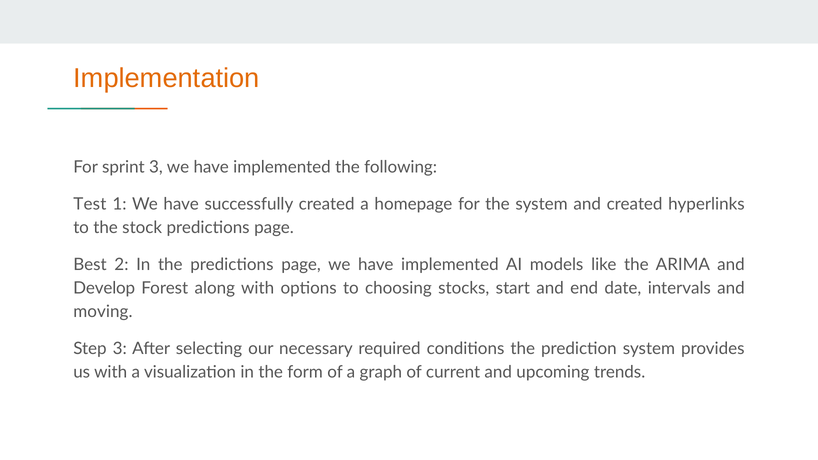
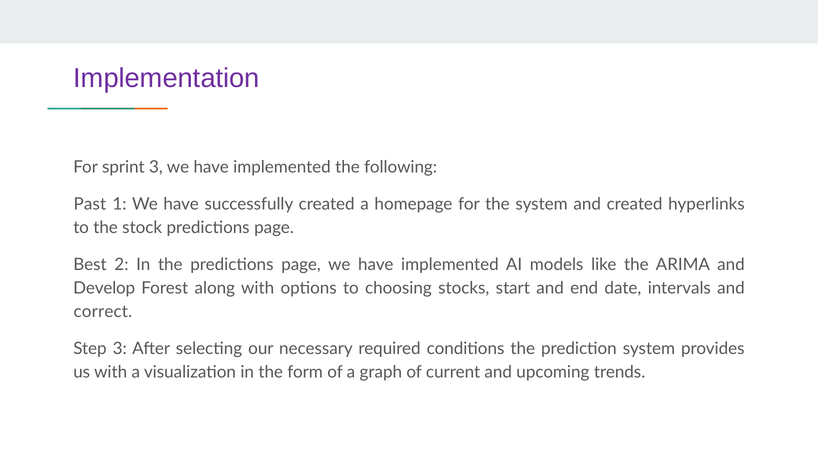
Implementation colour: orange -> purple
Test: Test -> Past
moving: moving -> correct
